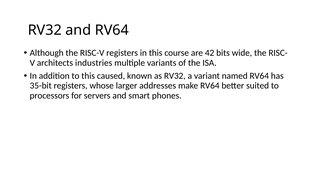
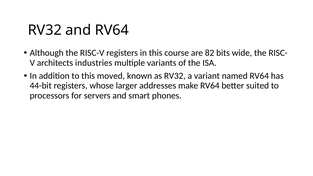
42: 42 -> 82
caused: caused -> moved
35-bit: 35-bit -> 44-bit
